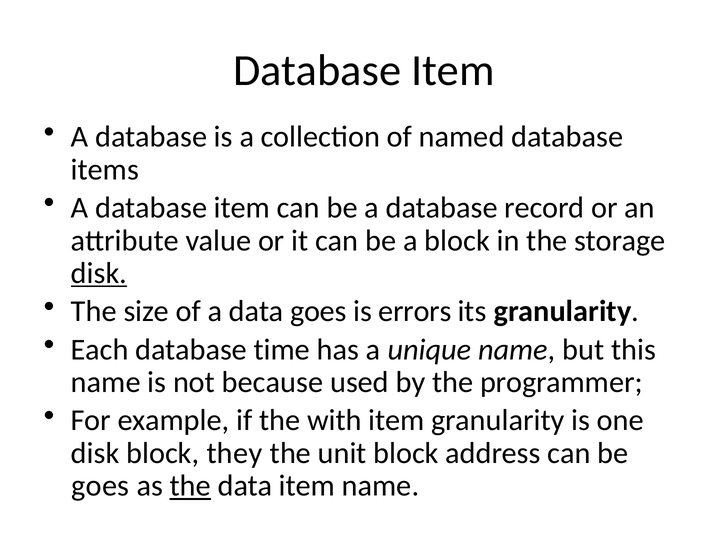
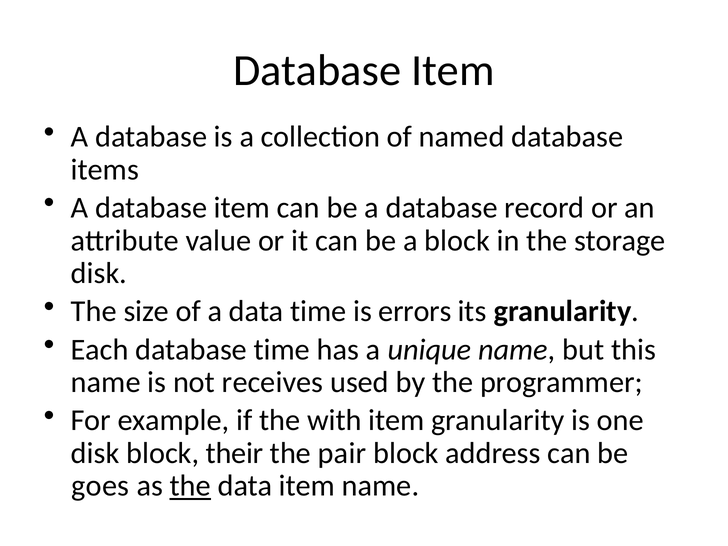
disk at (99, 273) underline: present -> none
data goes: goes -> time
because: because -> receives
they: they -> their
unit: unit -> pair
